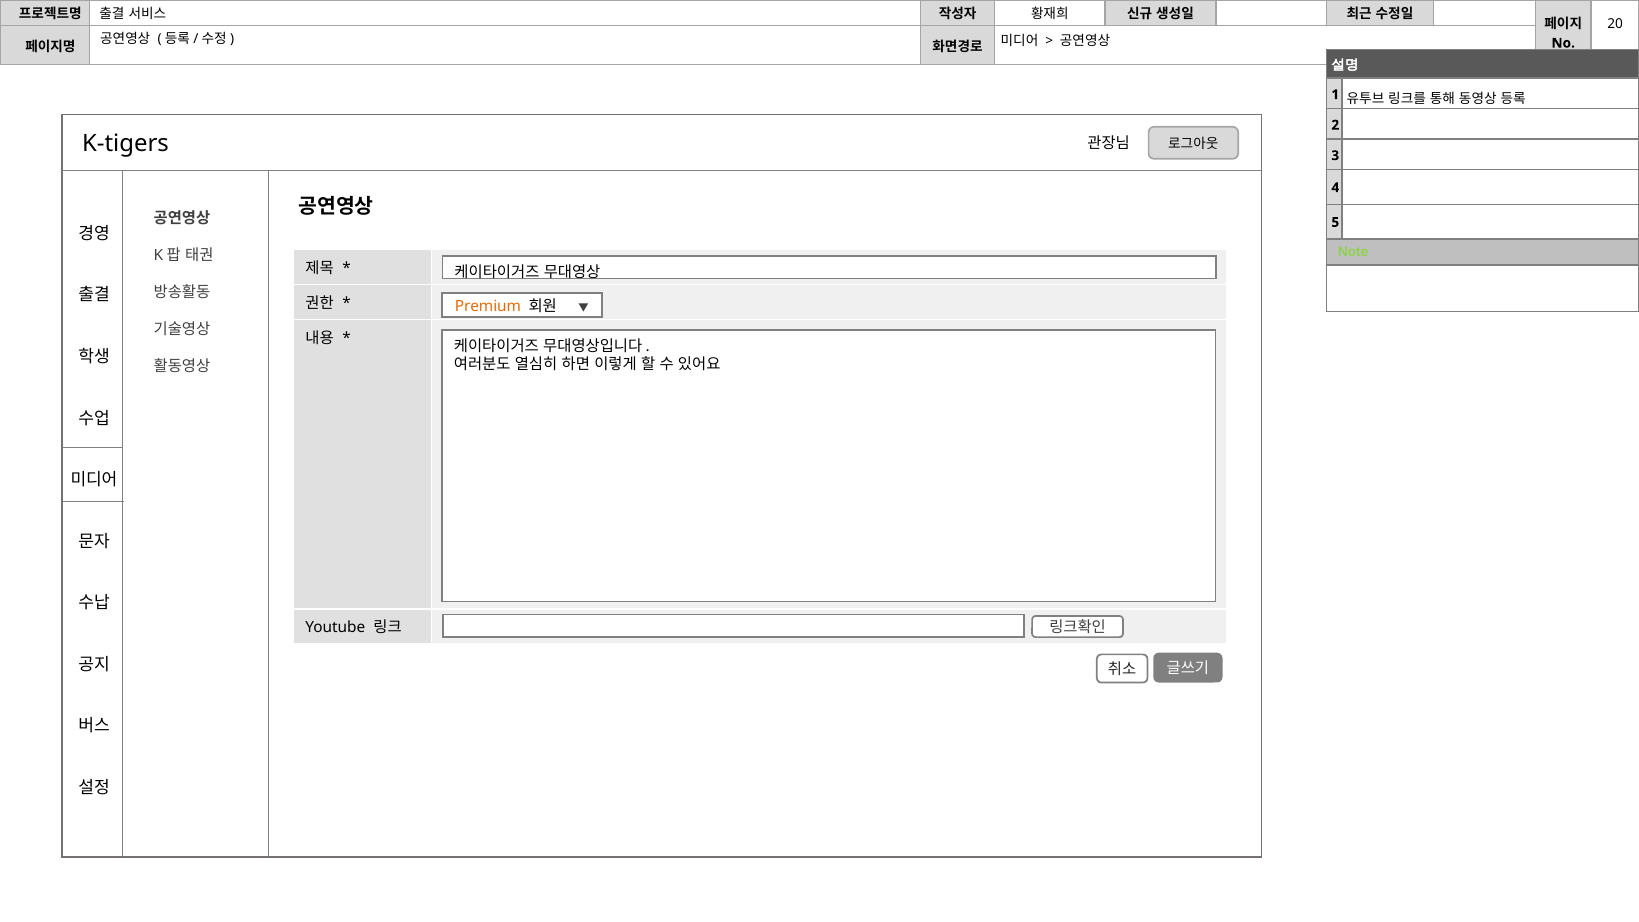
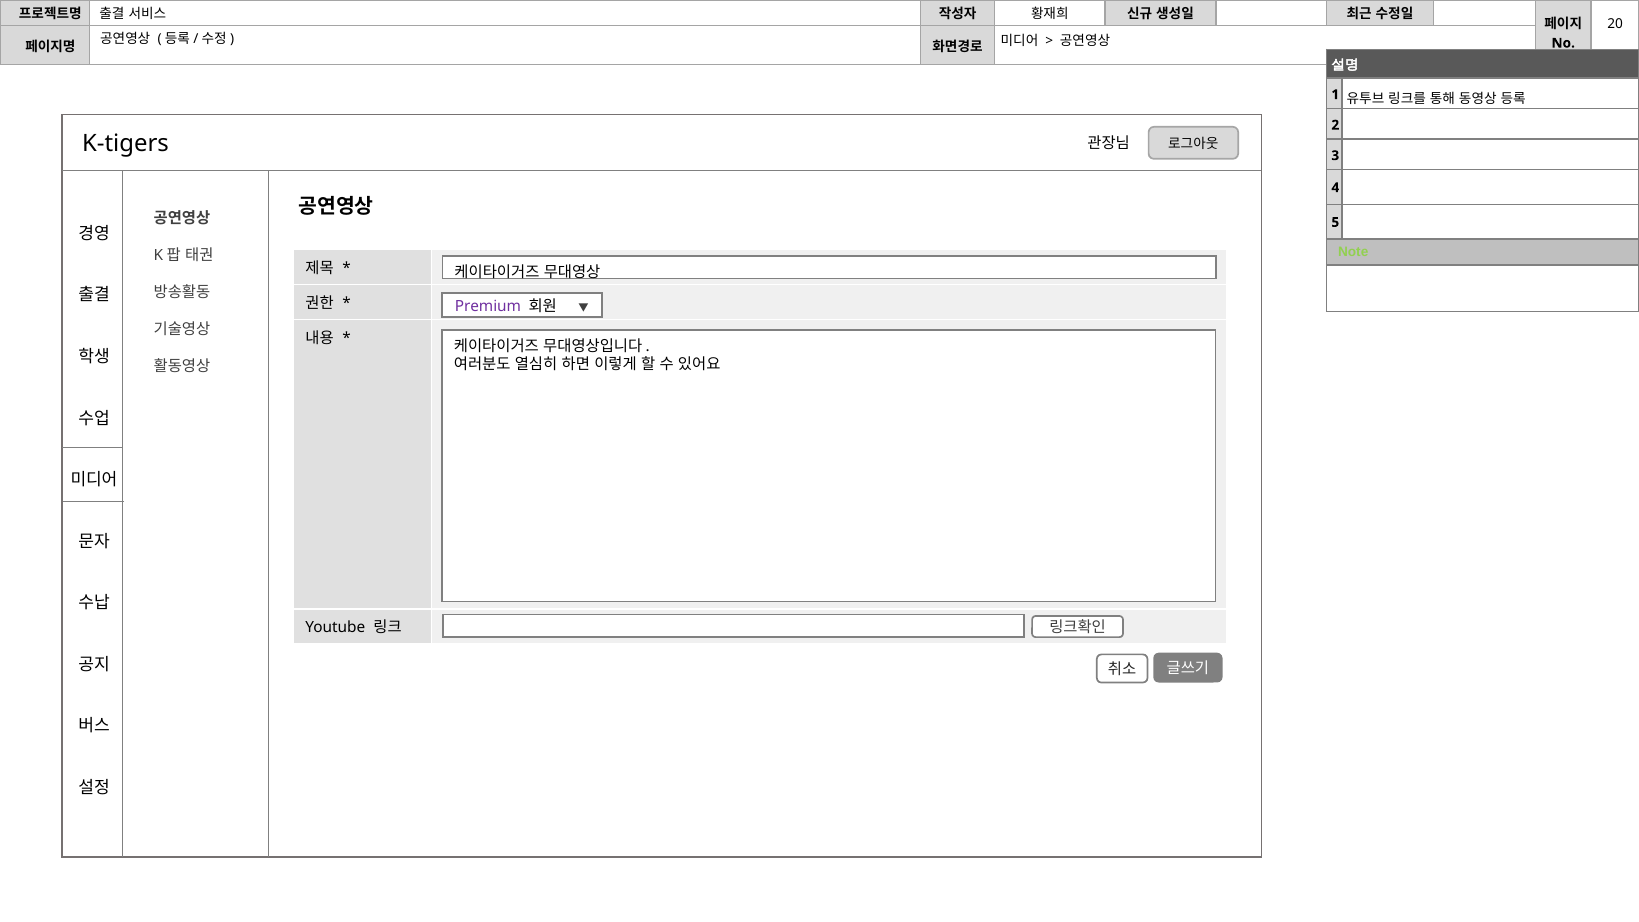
Premium colour: orange -> purple
